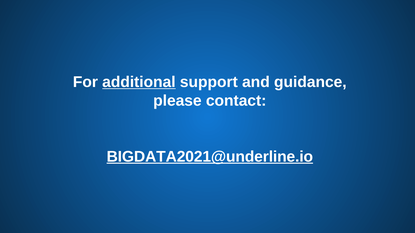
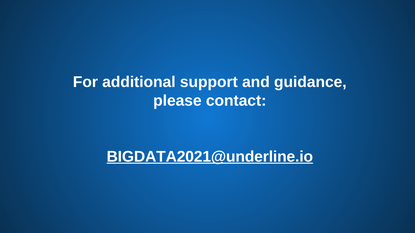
additional underline: present -> none
